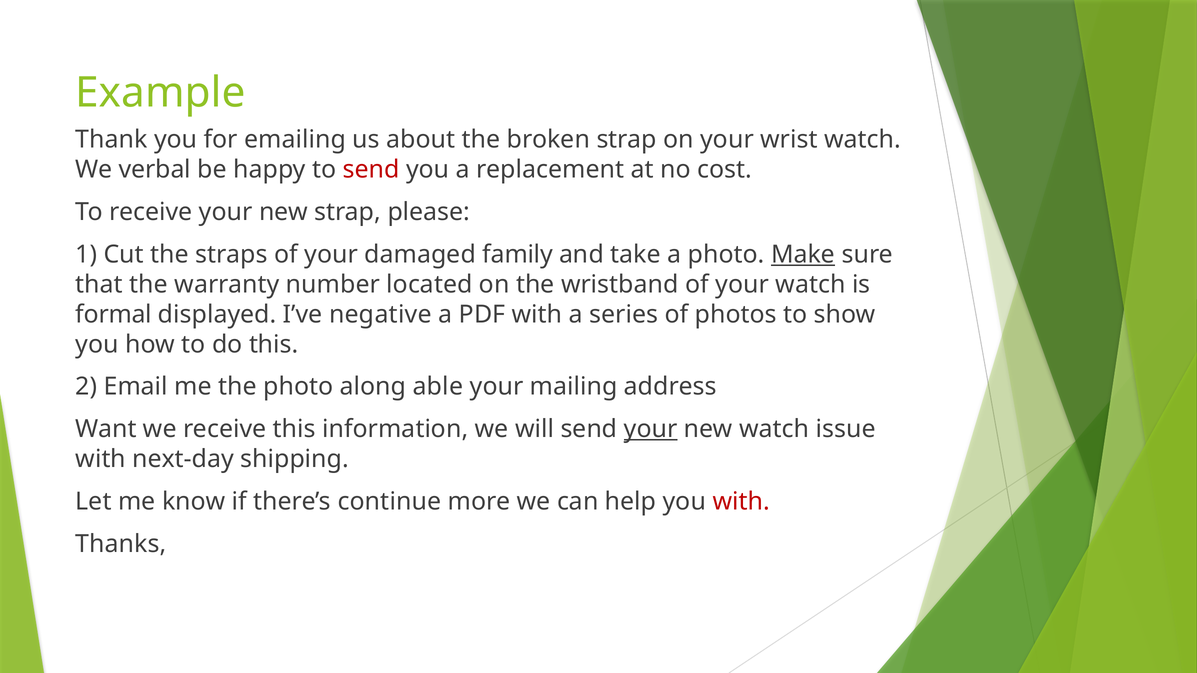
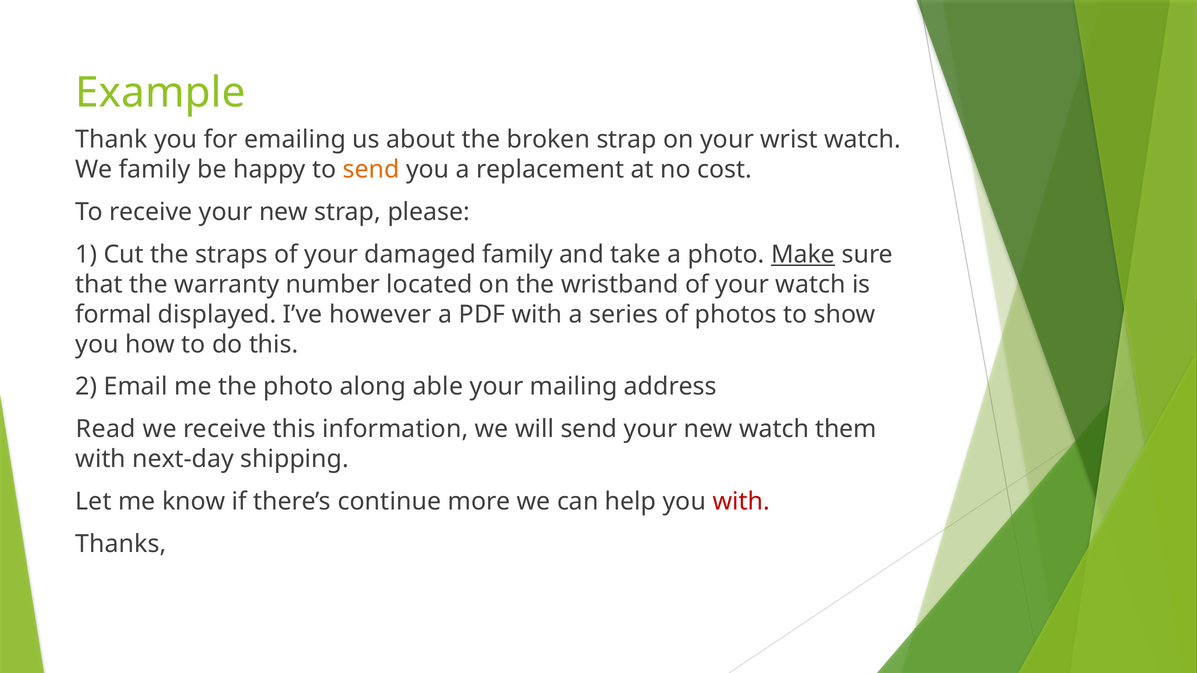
We verbal: verbal -> family
send at (371, 170) colour: red -> orange
negative: negative -> however
Want: Want -> Read
your at (651, 429) underline: present -> none
issue: issue -> them
